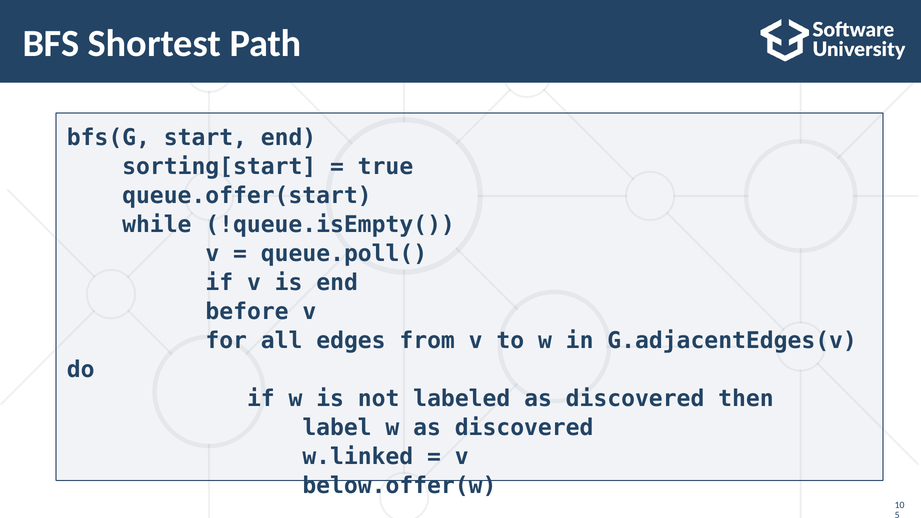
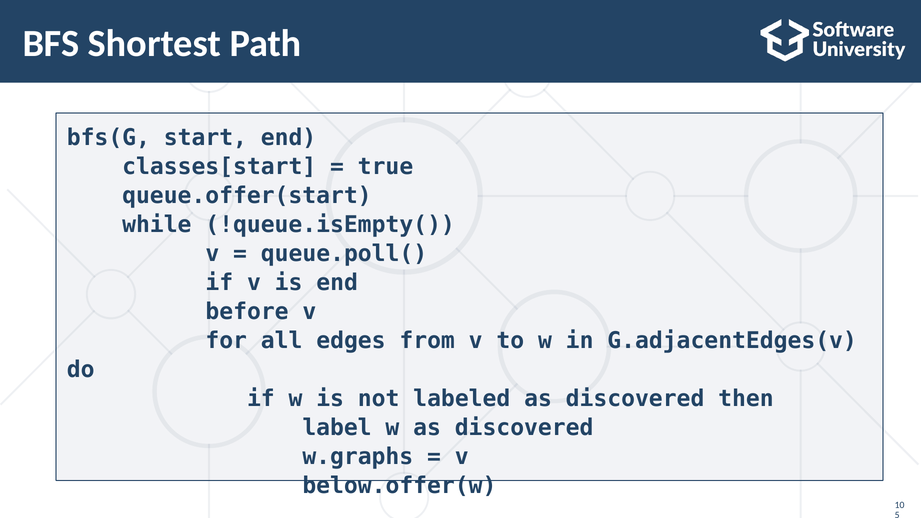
sorting[start: sorting[start -> classes[start
w.linked: w.linked -> w.graphs
